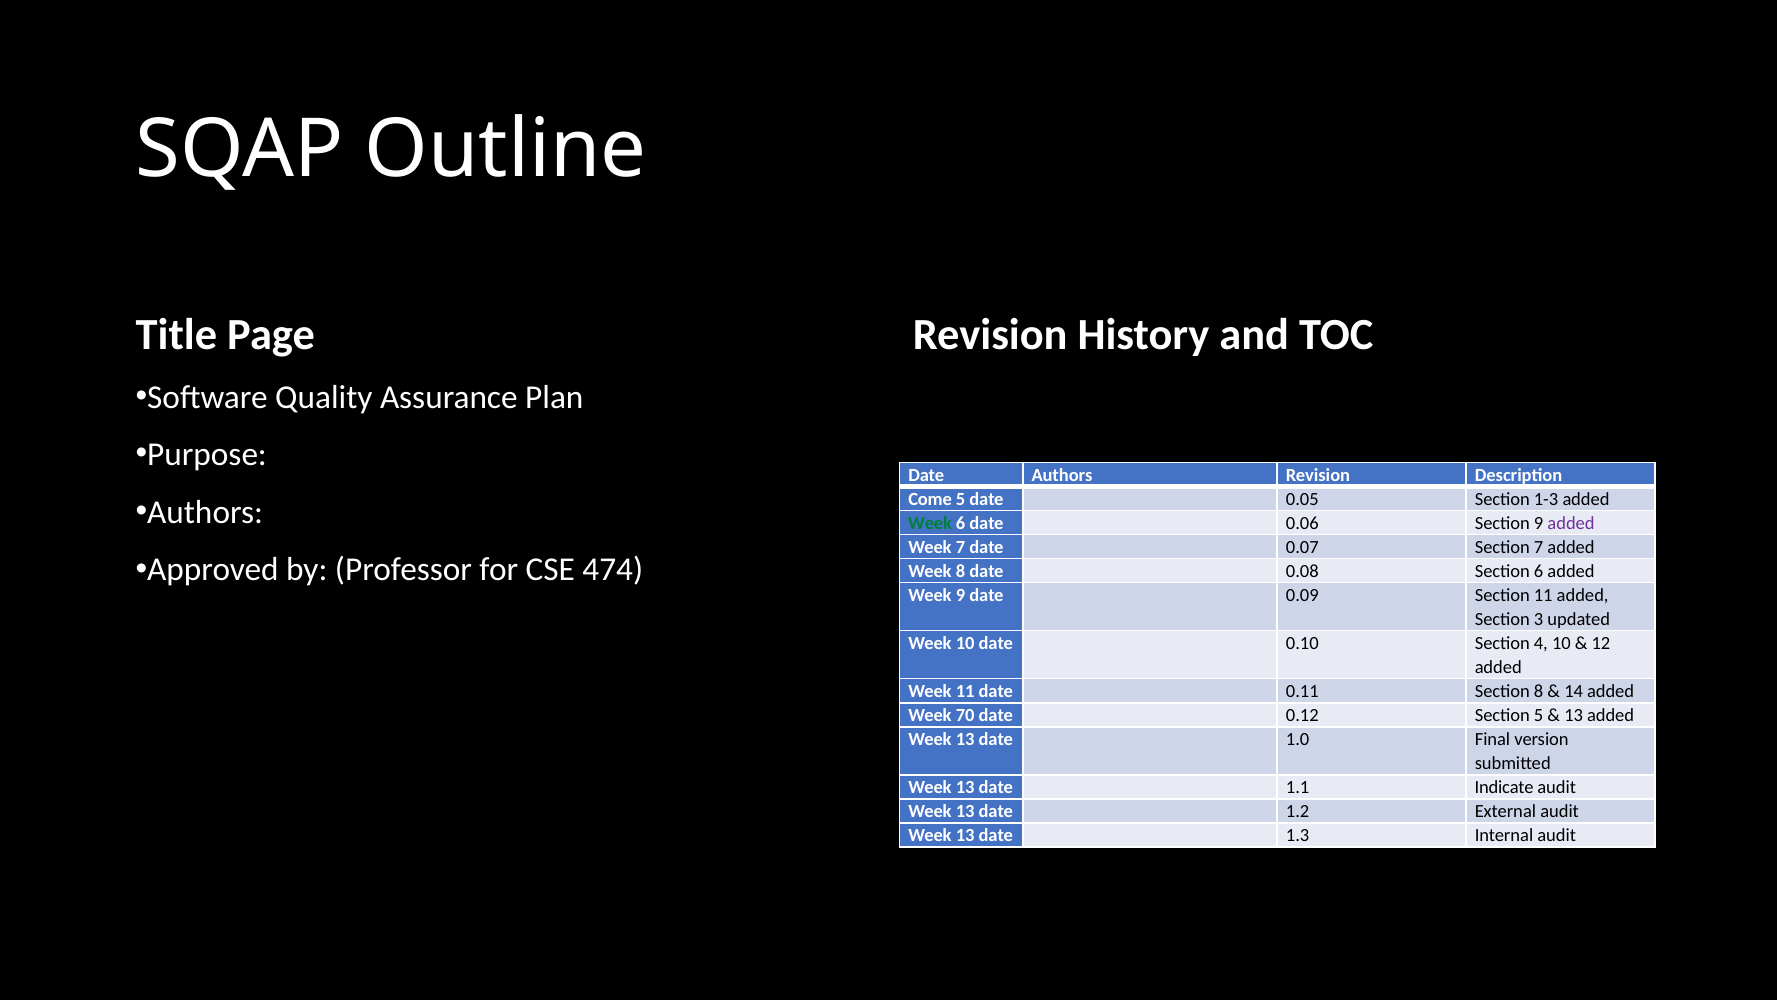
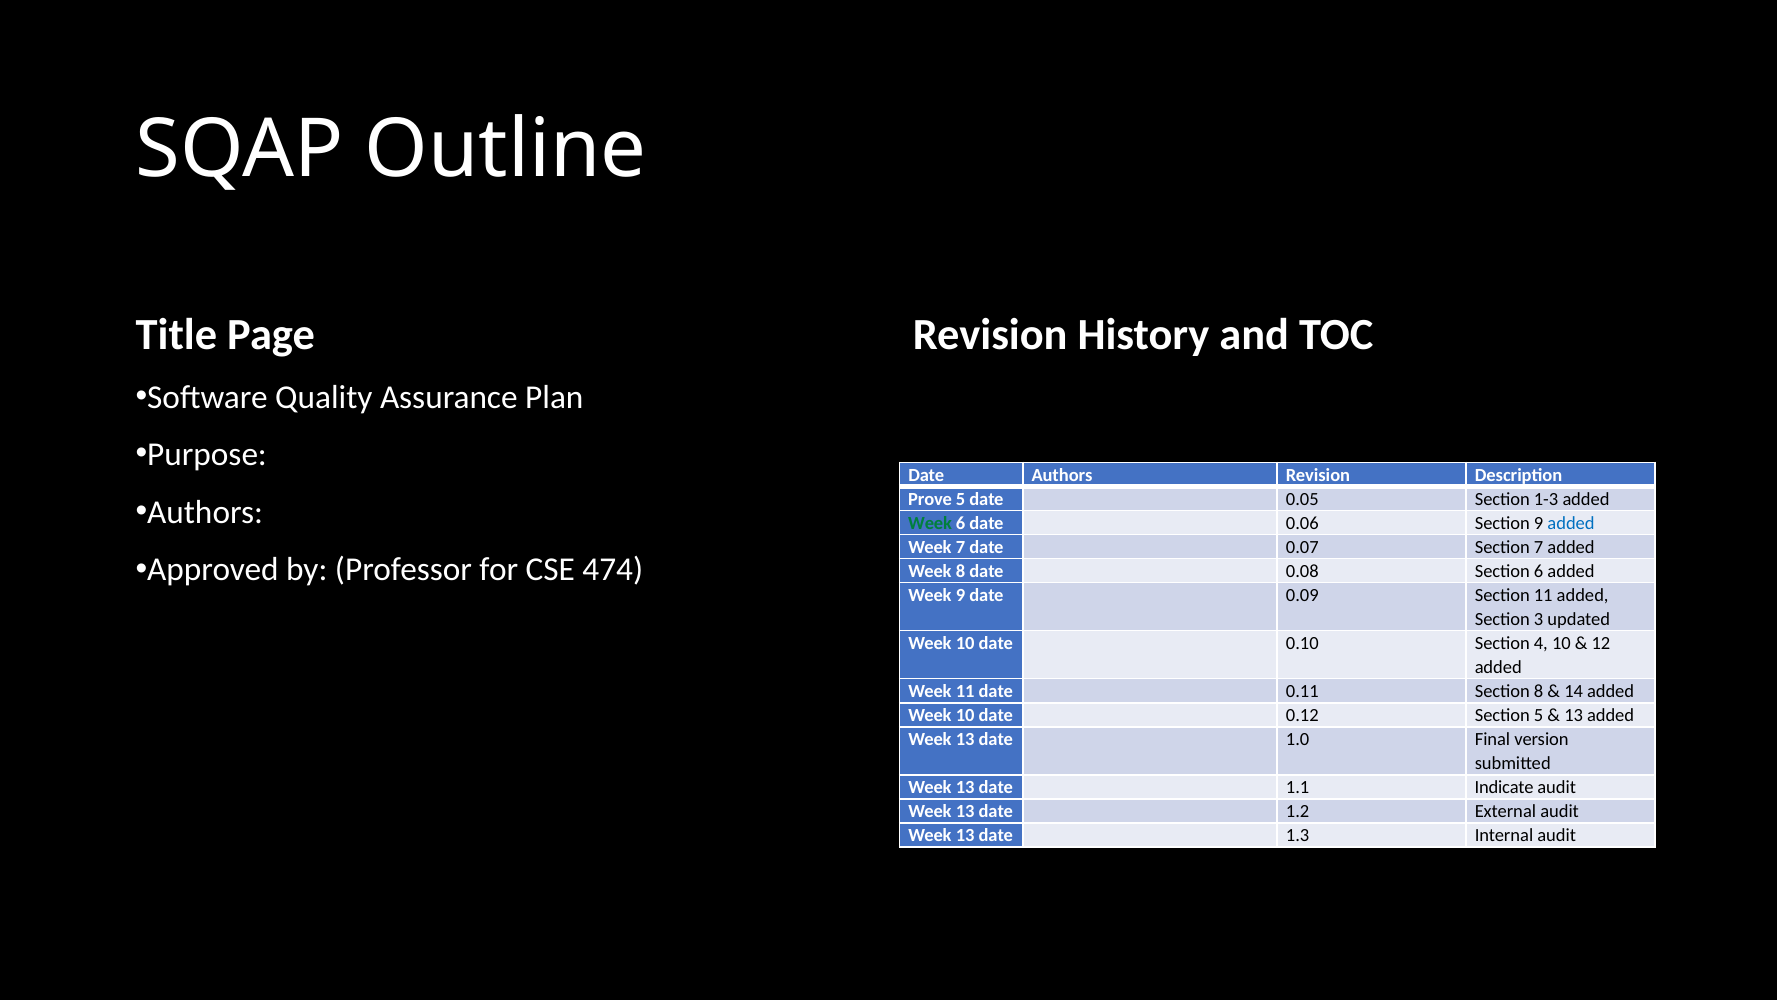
Come: Come -> Prove
added at (1571, 523) colour: purple -> blue
70 at (965, 715): 70 -> 10
